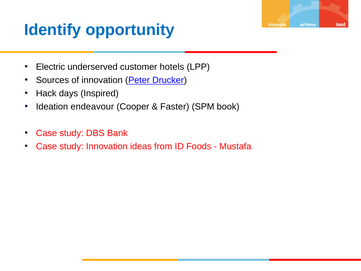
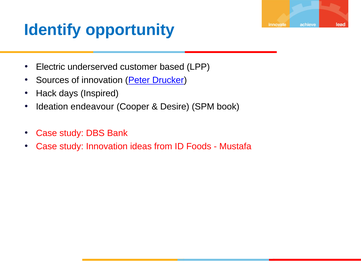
hotels: hotels -> based
Faster: Faster -> Desire
